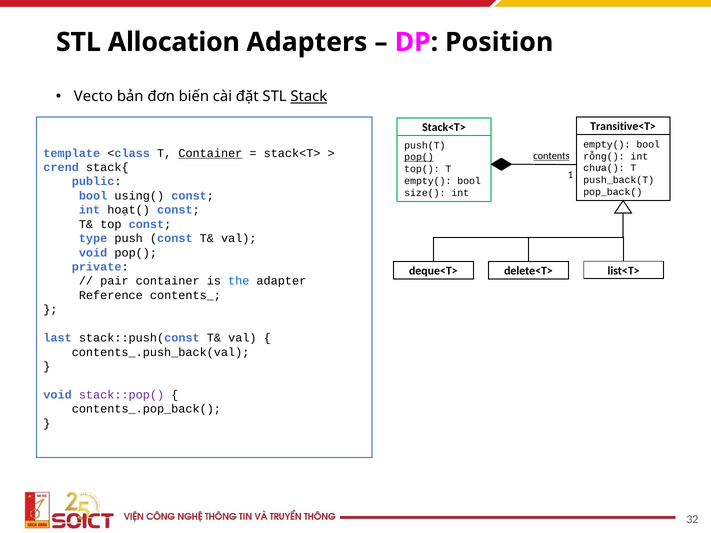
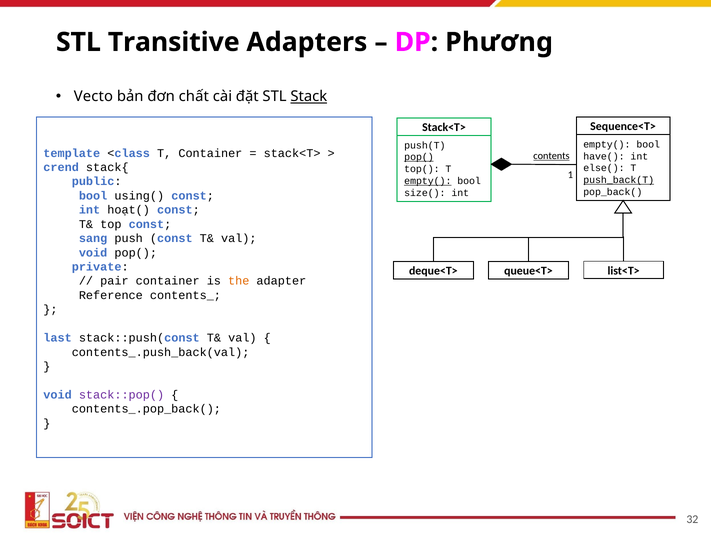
Allocation: Allocation -> Transitive
Position: Position -> Phương
biến: biến -> chất
Transitive<T>: Transitive<T> -> Sequence<T>
Container at (210, 153) underline: present -> none
rỗng(: rỗng( -> have(
chưa(: chưa( -> else(
push_back(T underline: none -> present
empty( at (428, 181) underline: none -> present
type: type -> sang
delete<T>: delete<T> -> queue<T>
the colour: blue -> orange
